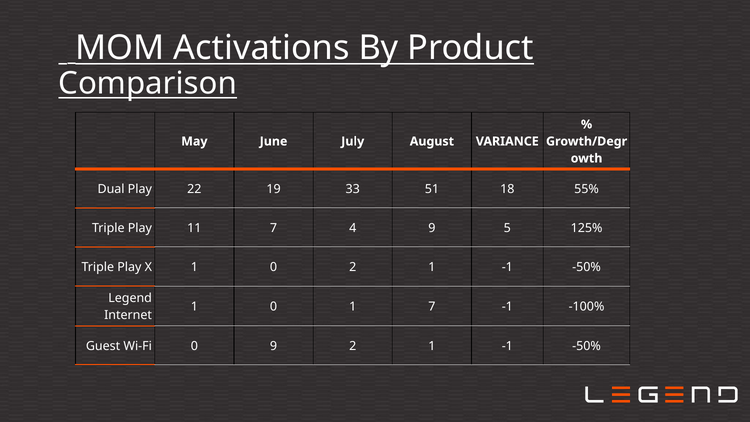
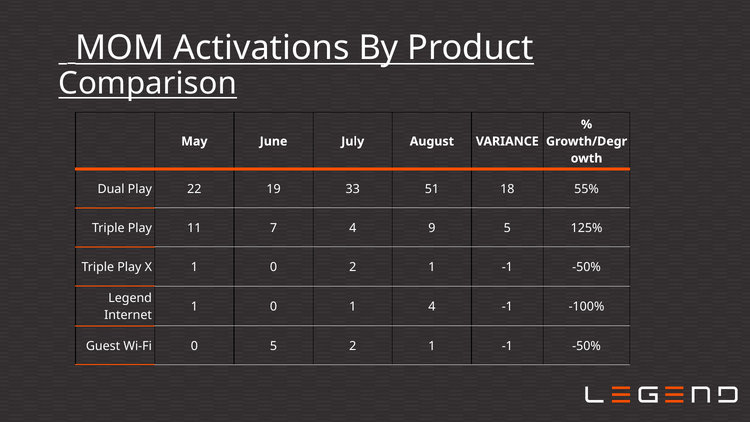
1 7: 7 -> 4
0 9: 9 -> 5
